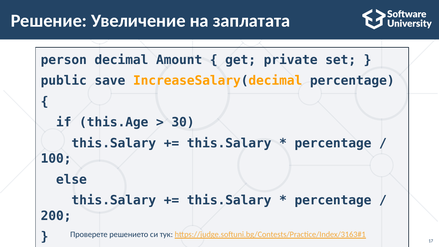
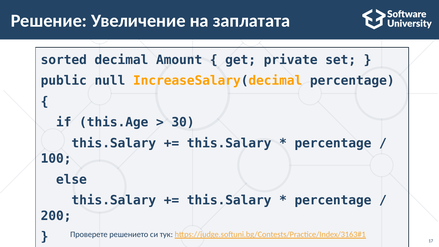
person: person -> sorted
save: save -> null
